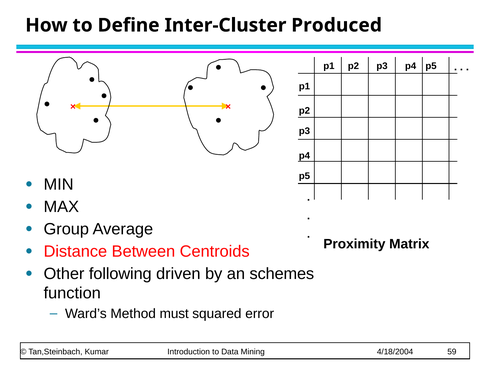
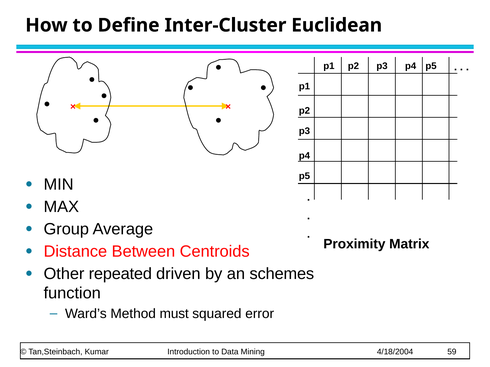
Produced: Produced -> Euclidean
following: following -> repeated
